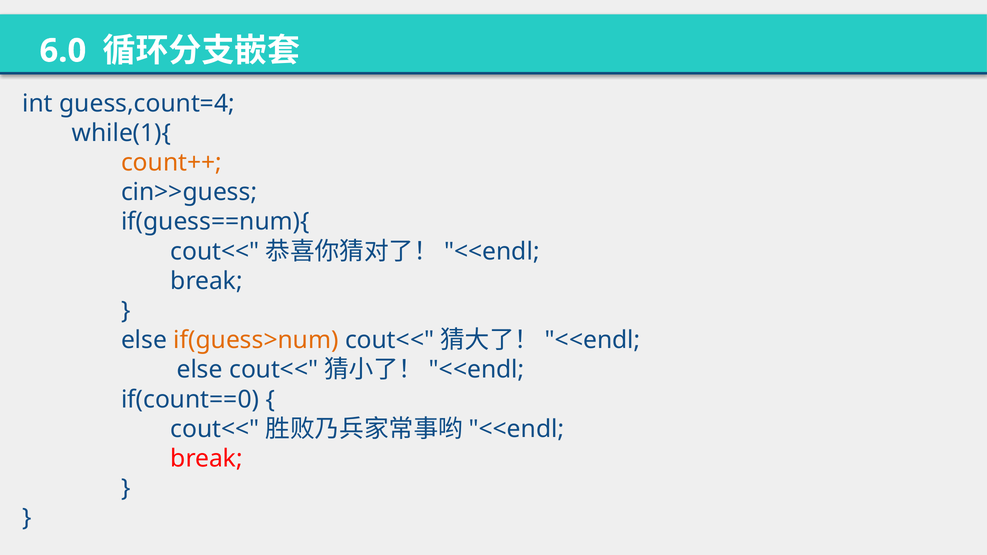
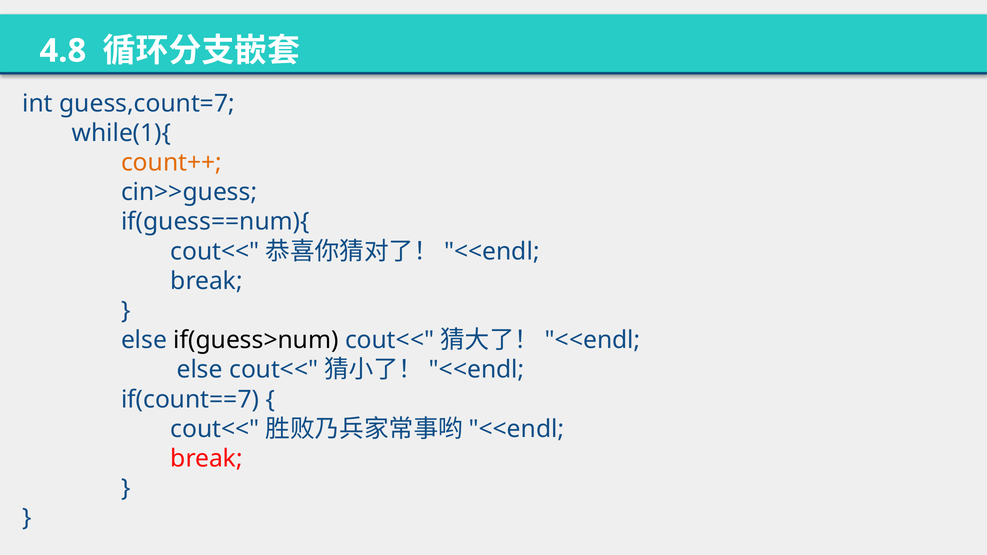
6.0: 6.0 -> 4.8
guess,count=4: guess,count=4 -> guess,count=7
if(guess>num colour: orange -> black
if(count==0: if(count==0 -> if(count==7
